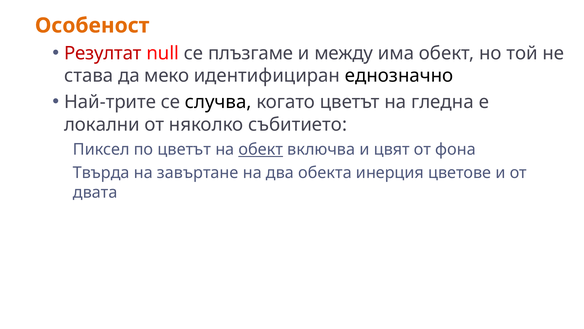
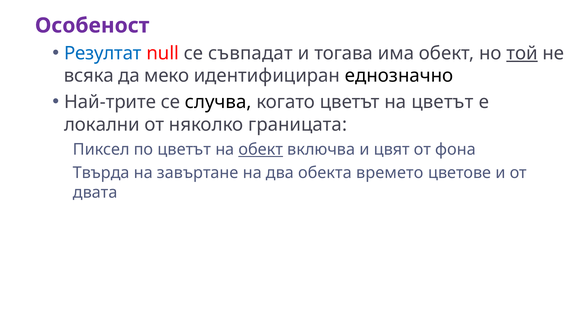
Особеност colour: orange -> purple
Резултат colour: red -> blue
плъзгаме: плъзгаме -> съвпадат
между: между -> тогава
той underline: none -> present
става: става -> всяка
на гледна: гледна -> цветът
събитието: събитието -> границата
инерция: инерция -> времето
